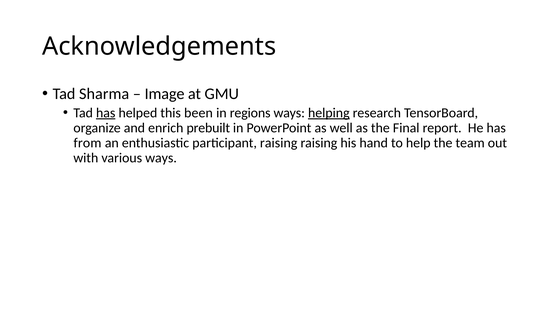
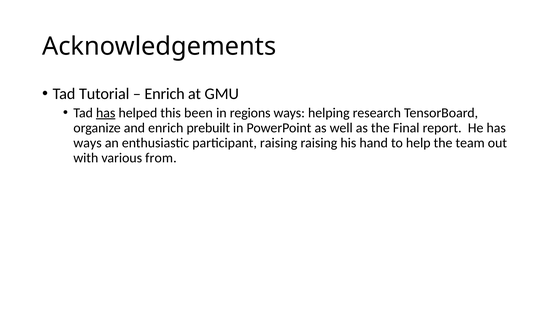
Sharma: Sharma -> Tutorial
Image at (165, 94): Image -> Enrich
helping underline: present -> none
from at (87, 143): from -> ways
various ways: ways -> from
